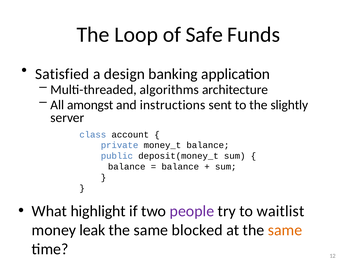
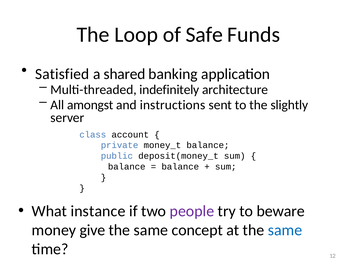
design: design -> shared
algorithms: algorithms -> indefinitely
highlight: highlight -> instance
waitlist: waitlist -> beware
leak: leak -> give
blocked: blocked -> concept
same at (285, 230) colour: orange -> blue
